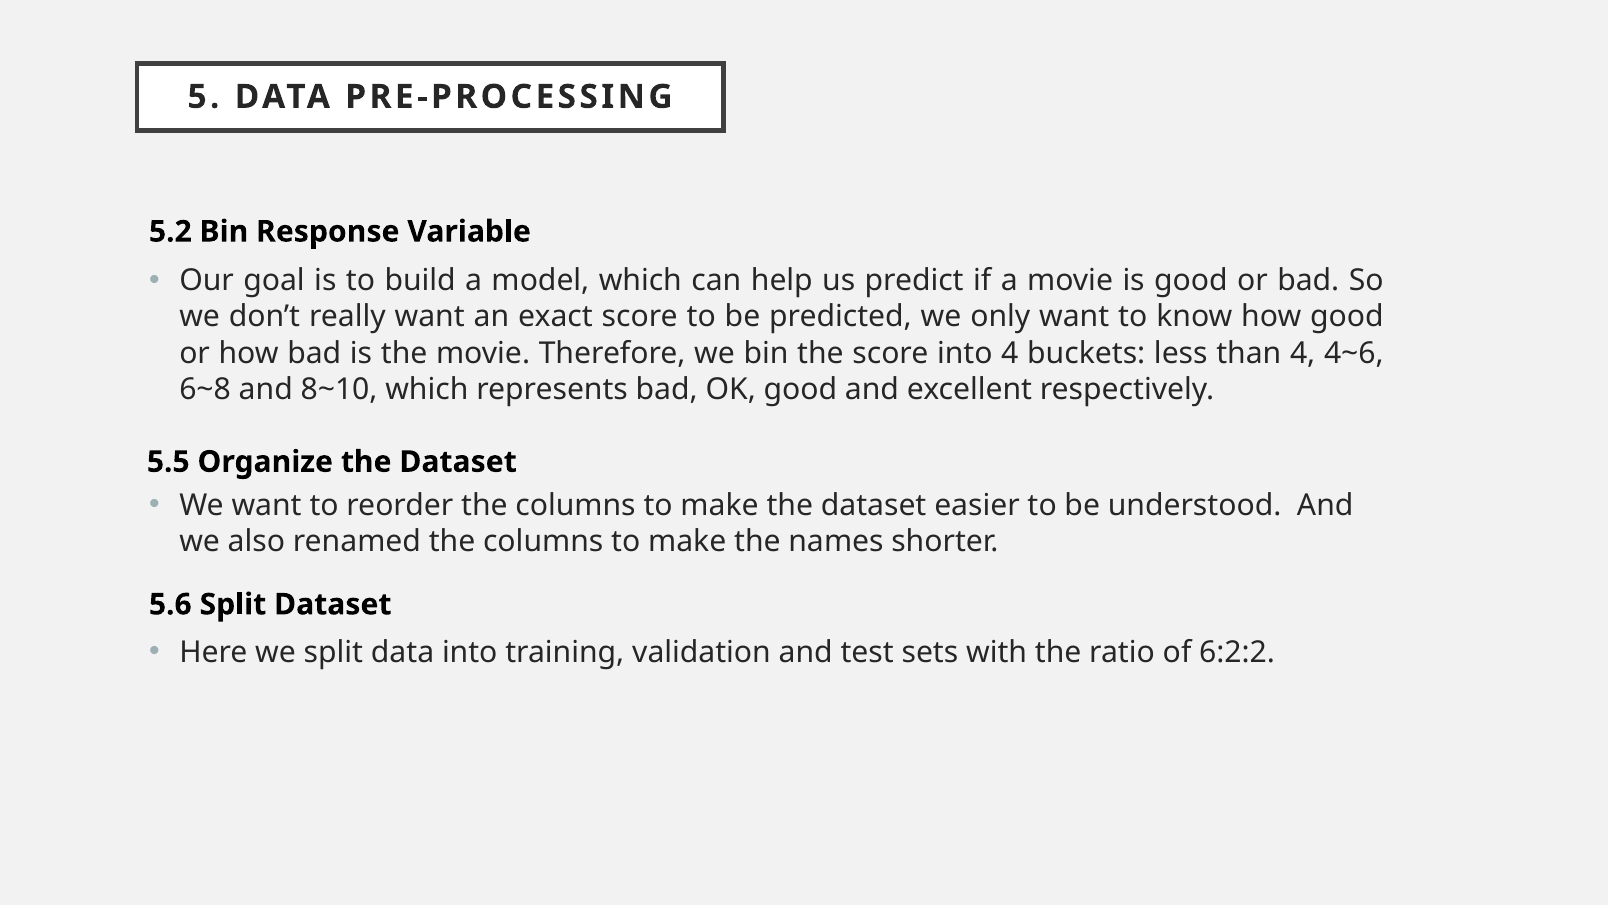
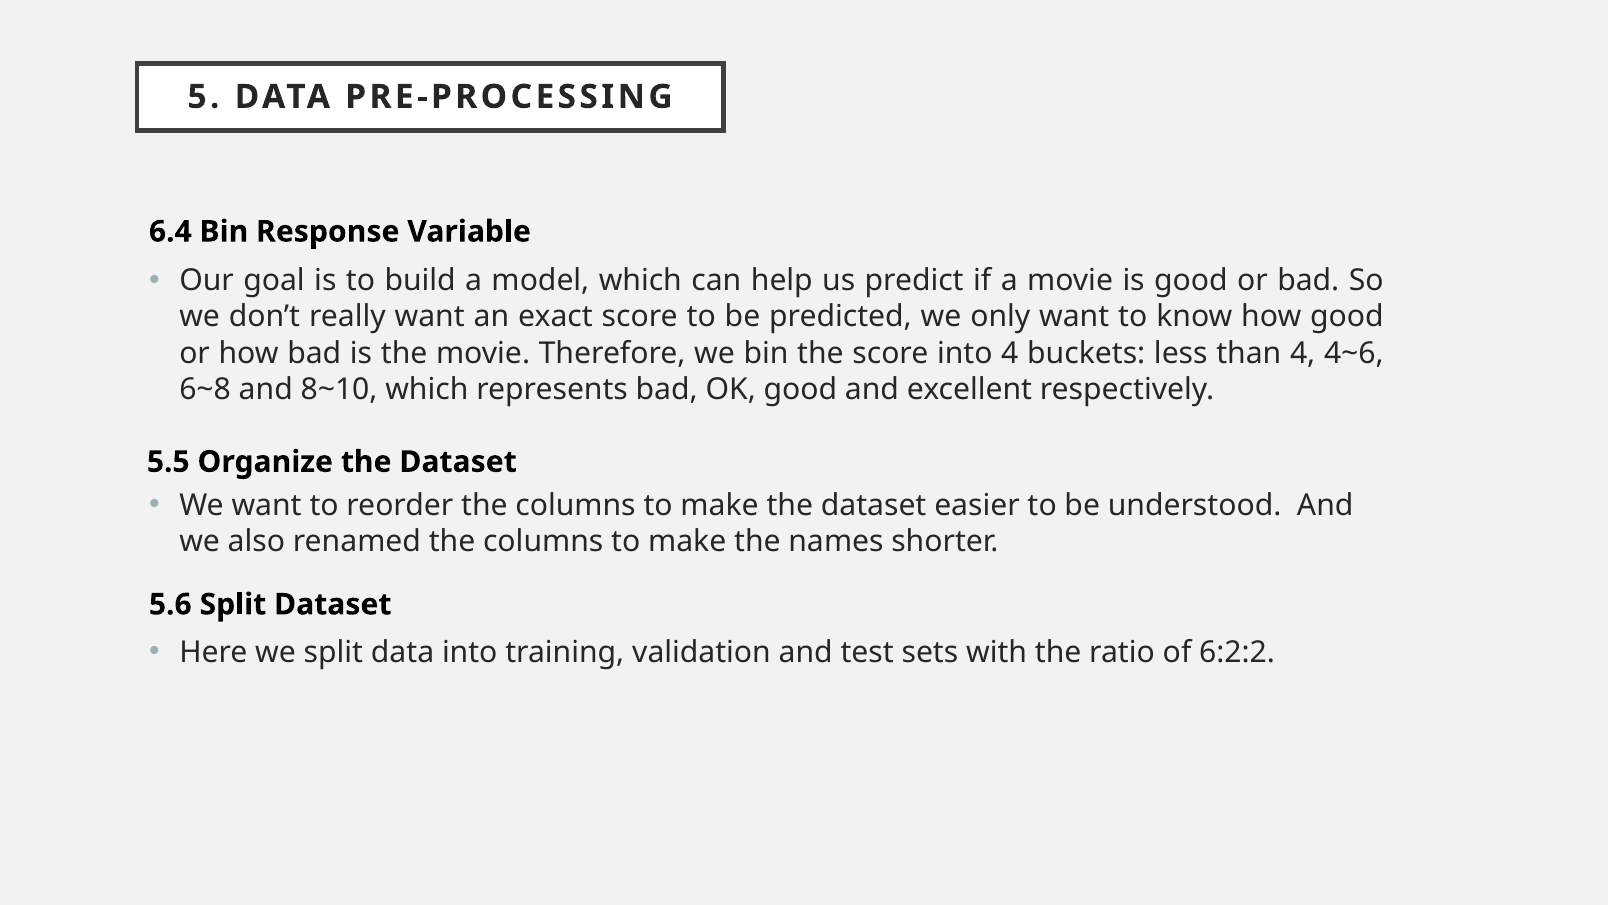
5.2: 5.2 -> 6.4
